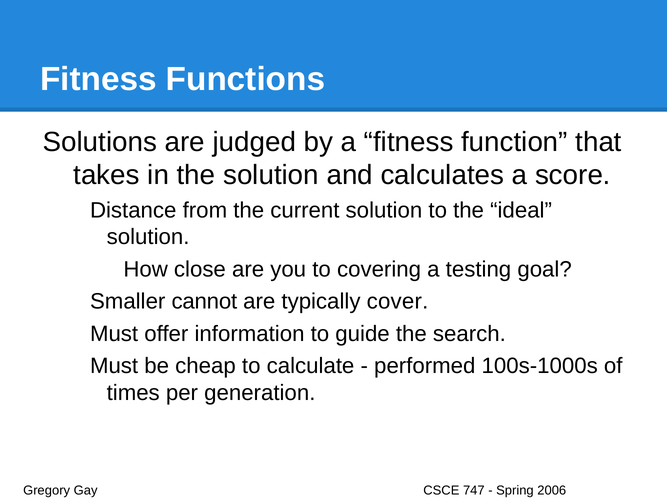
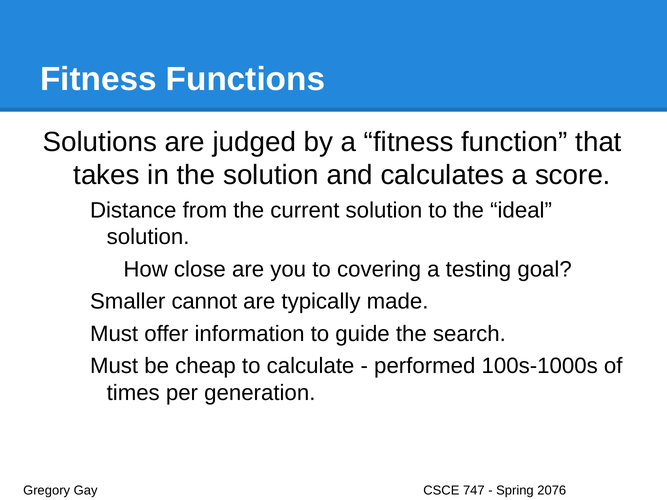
cover: cover -> made
2006: 2006 -> 2076
